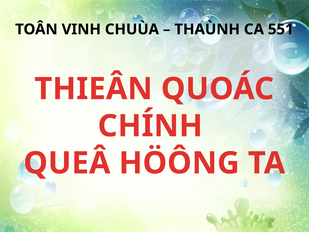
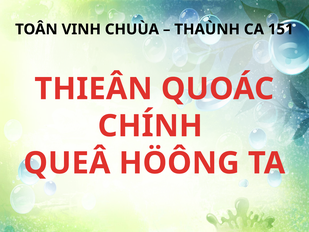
551: 551 -> 151
